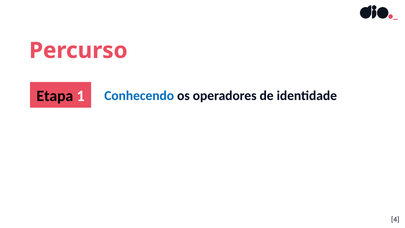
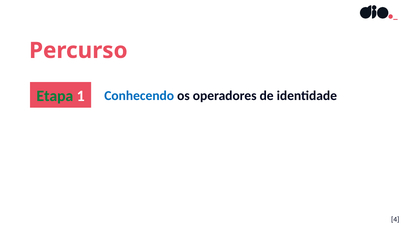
Etapa colour: black -> green
